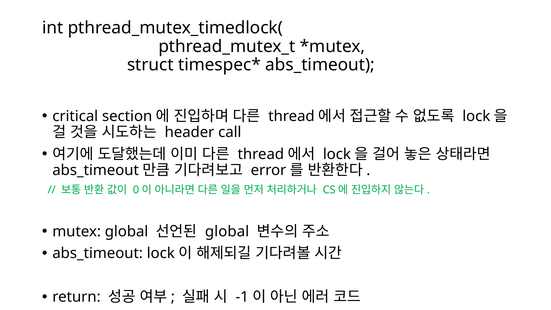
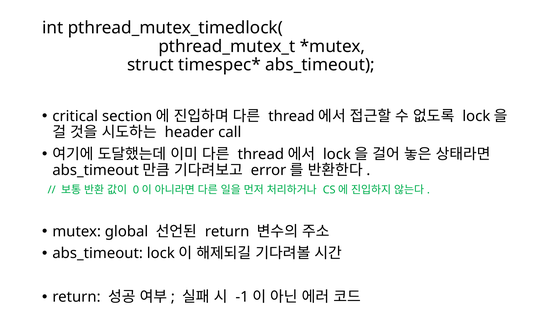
global at (227, 231): global -> return
